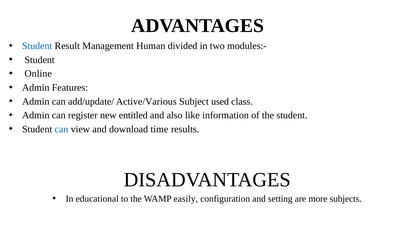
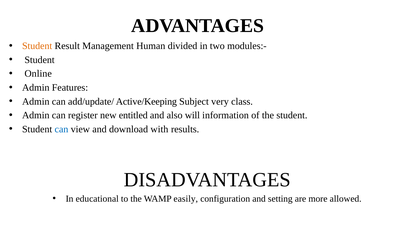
Student at (37, 46) colour: blue -> orange
Active/Various: Active/Various -> Active/Keeping
used: used -> very
like: like -> will
time: time -> with
subjects: subjects -> allowed
